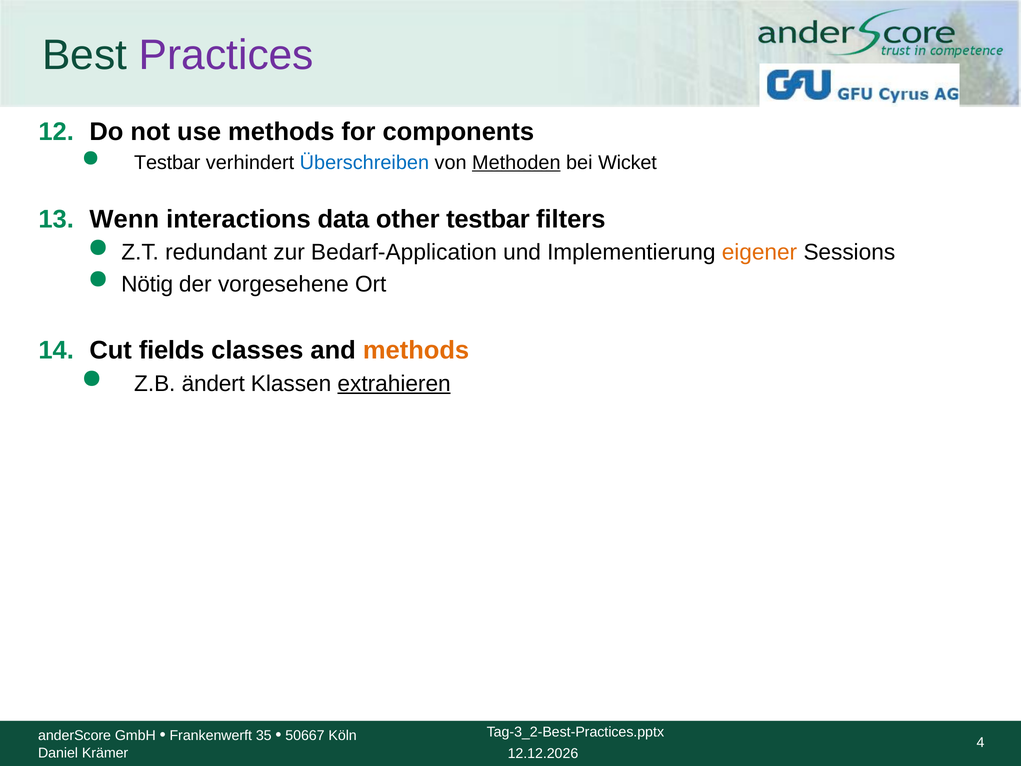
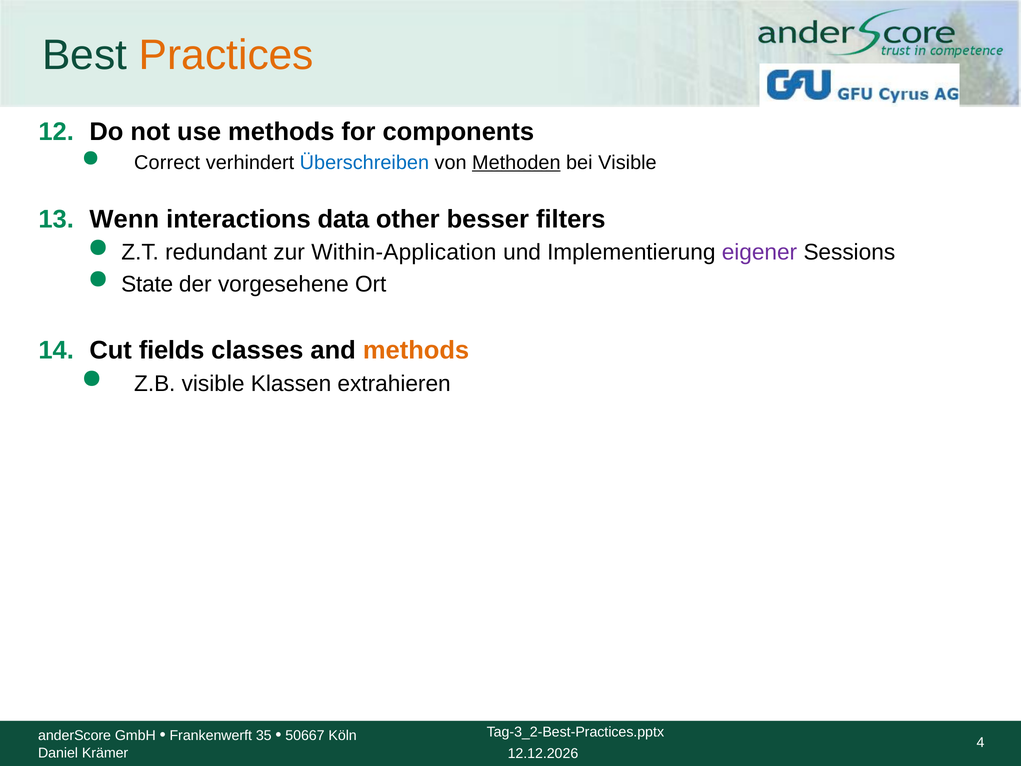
Practices colour: purple -> orange
Testbar at (167, 163): Testbar -> Correct
bei Wicket: Wicket -> Visible
other testbar: testbar -> besser
Bedarf-Application: Bedarf-Application -> Within-Application
eigener colour: orange -> purple
Nötig: Nötig -> State
Z.B ändert: ändert -> visible
extrahieren underline: present -> none
